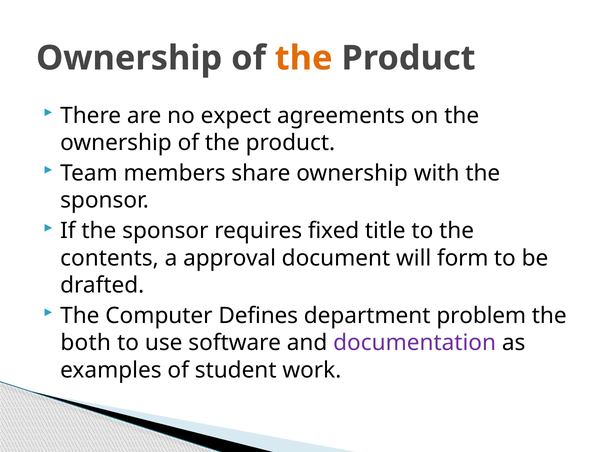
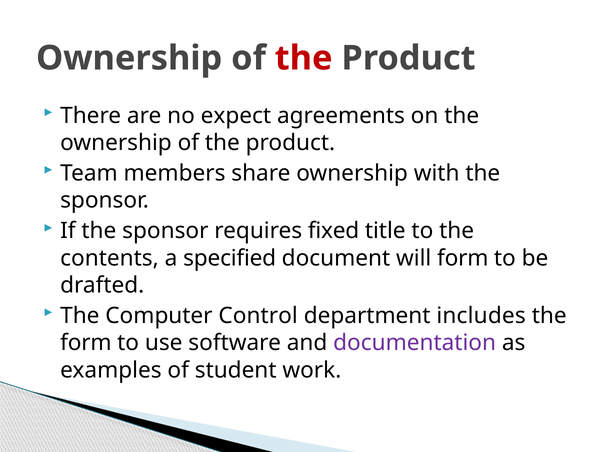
the at (304, 58) colour: orange -> red
approval: approval -> specified
Defines: Defines -> Control
problem: problem -> includes
both at (86, 343): both -> form
